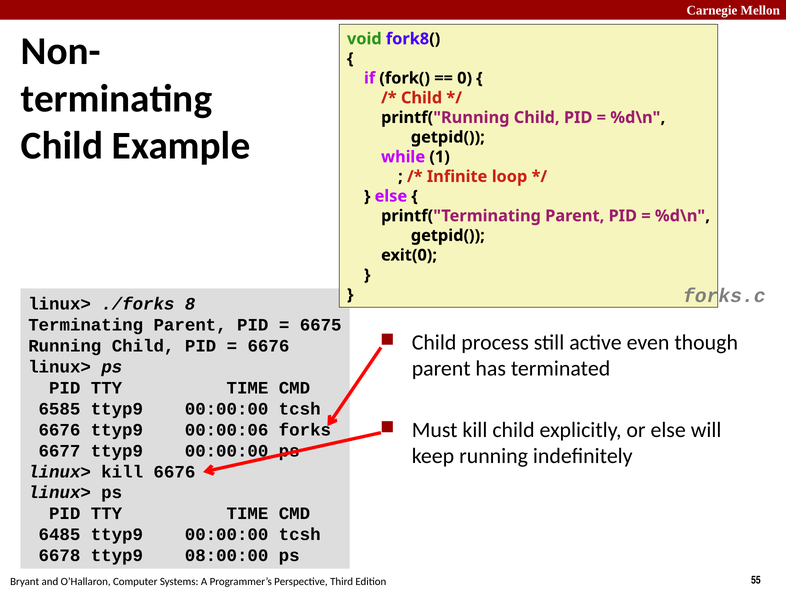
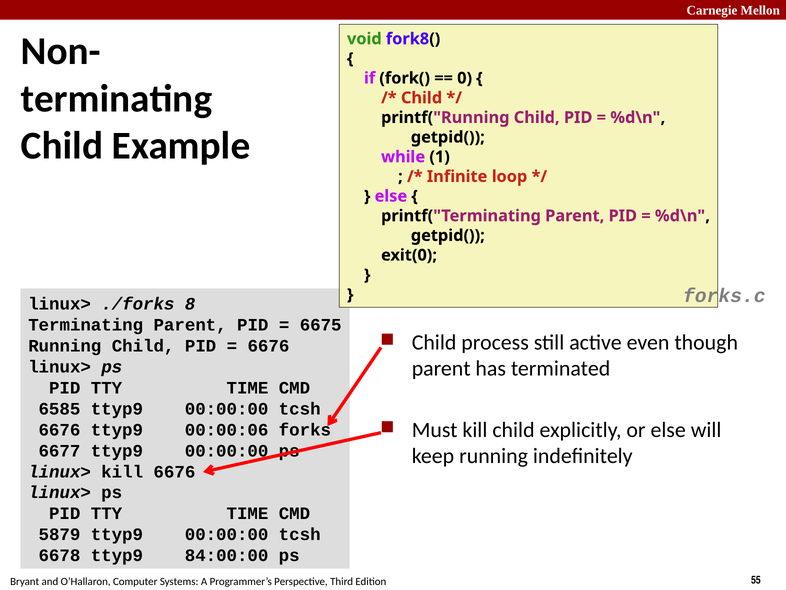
6485: 6485 -> 5879
08:00:00: 08:00:00 -> 84:00:00
